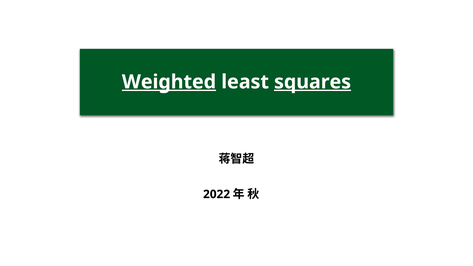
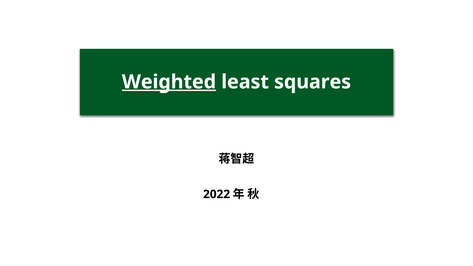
squares underline: present -> none
